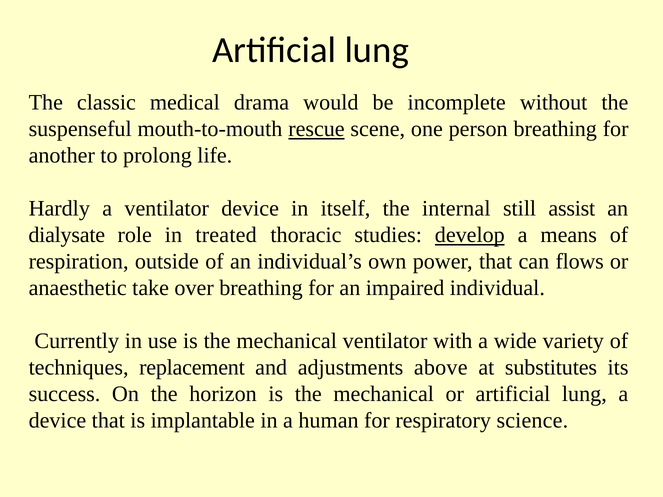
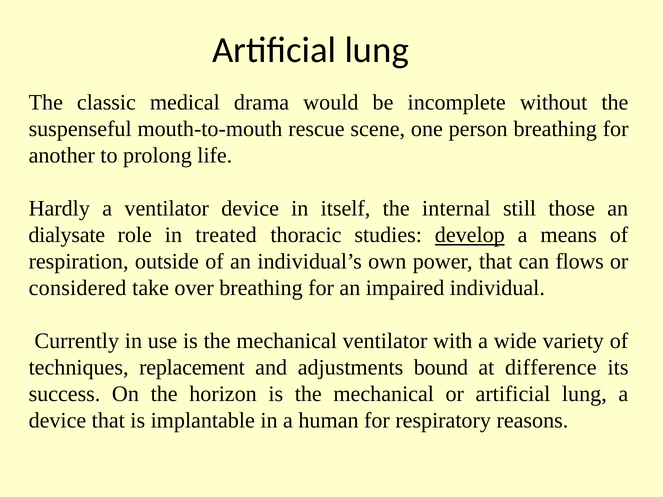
rescue underline: present -> none
assist: assist -> those
anaesthetic: anaesthetic -> considered
above: above -> bound
substitutes: substitutes -> difference
science: science -> reasons
